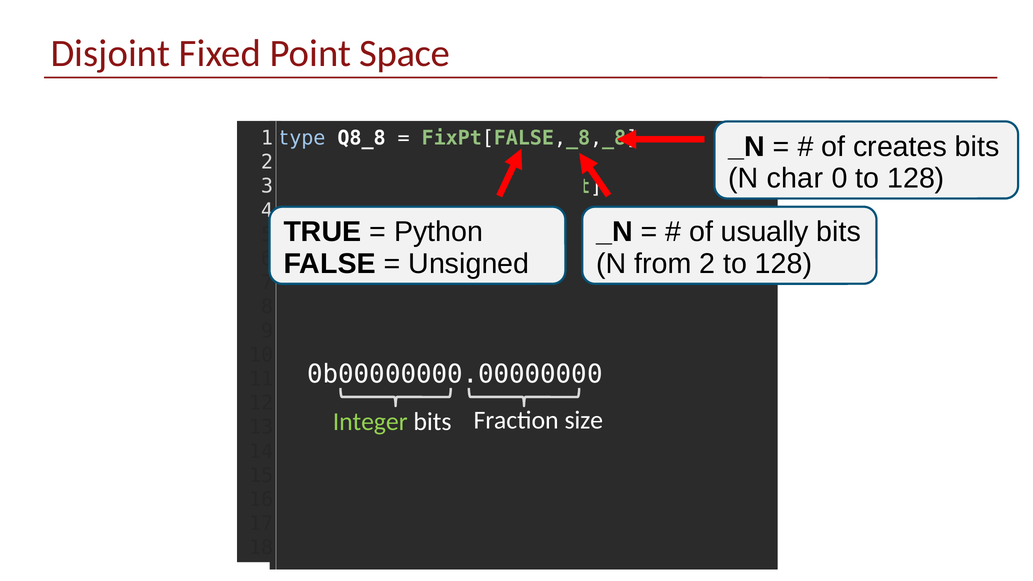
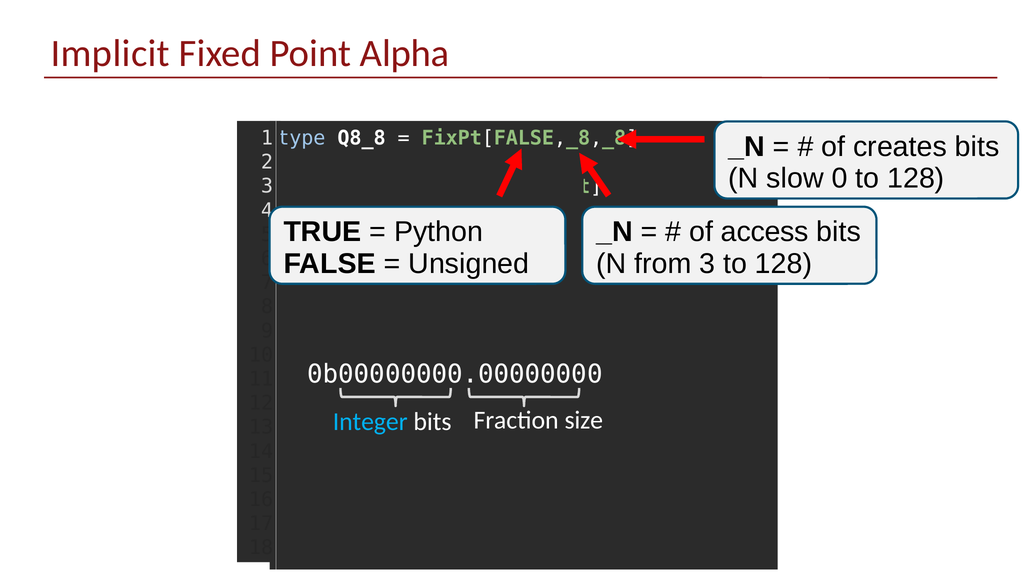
Disjoint: Disjoint -> Implicit
Space: Space -> Alpha
char: char -> slow
usually: usually -> access
from 2: 2 -> 3
Integer colour: light green -> light blue
